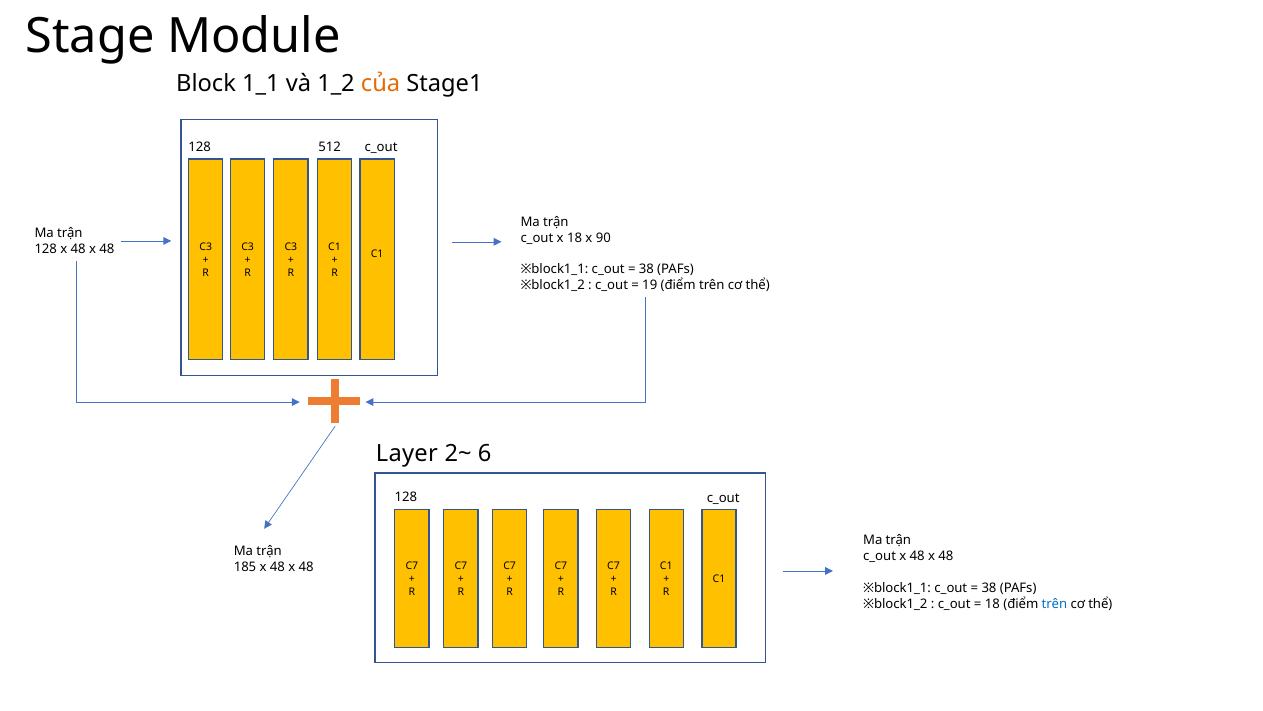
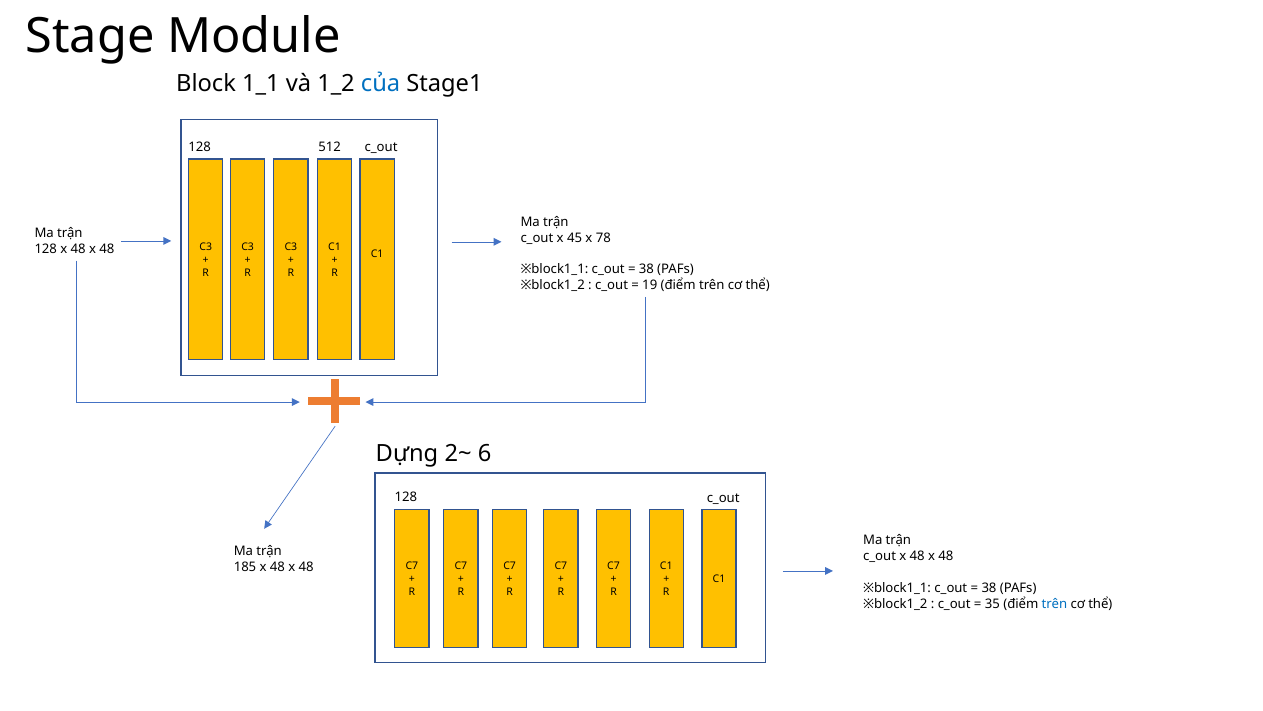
của colour: orange -> blue
x 18: 18 -> 45
90: 90 -> 78
Layer: Layer -> Dựng
18 at (992, 603): 18 -> 35
